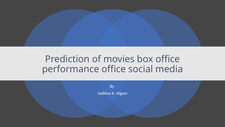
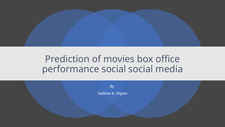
performance office: office -> social
